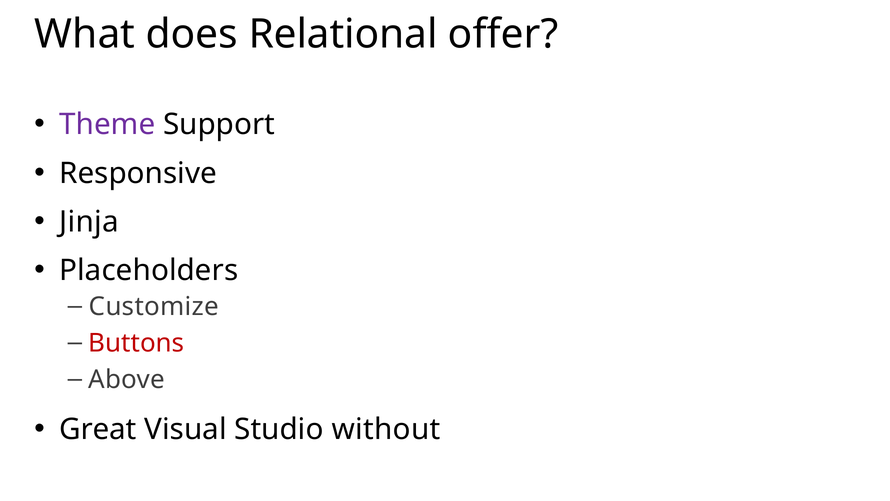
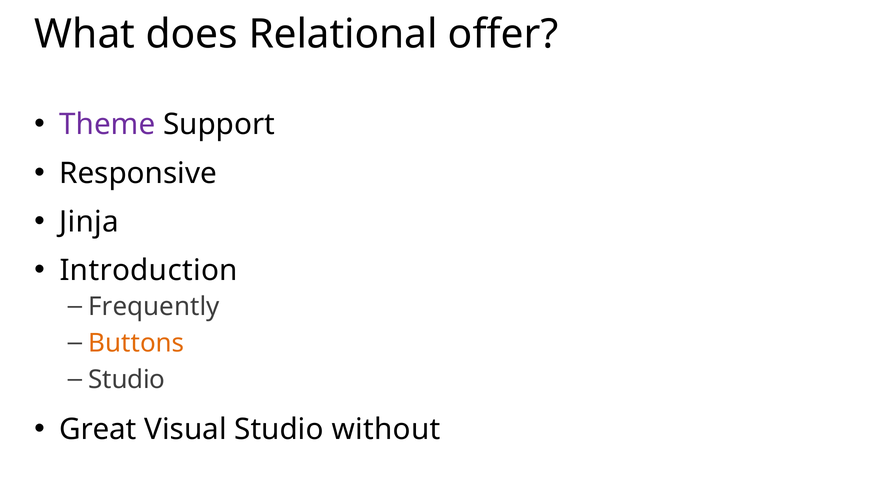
Placeholders: Placeholders -> Introduction
Customize: Customize -> Frequently
Buttons colour: red -> orange
Above at (127, 380): Above -> Studio
